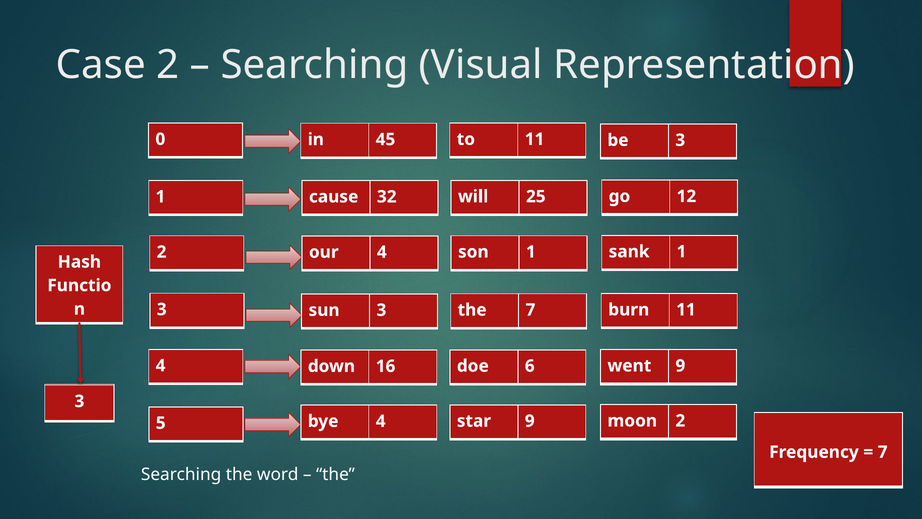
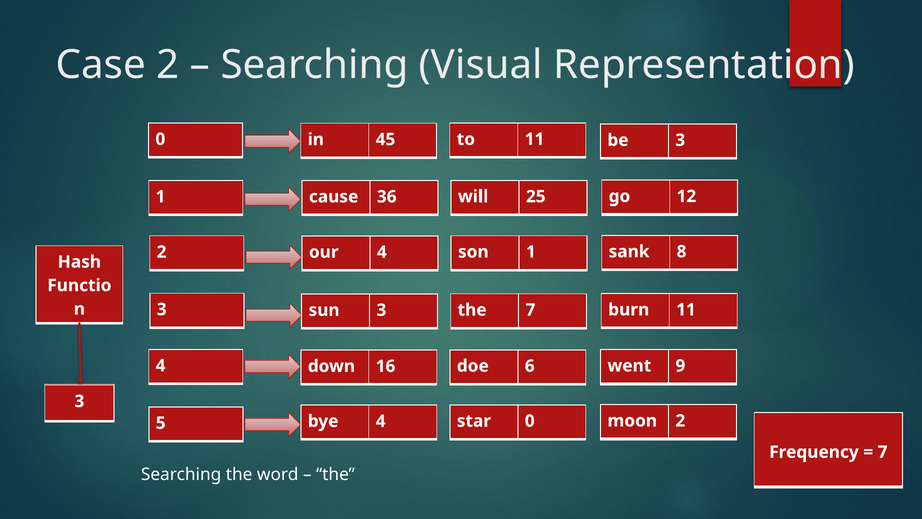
32: 32 -> 36
sank 1: 1 -> 8
star 9: 9 -> 0
